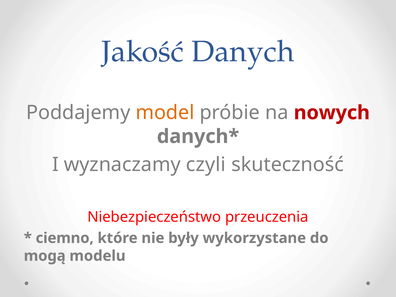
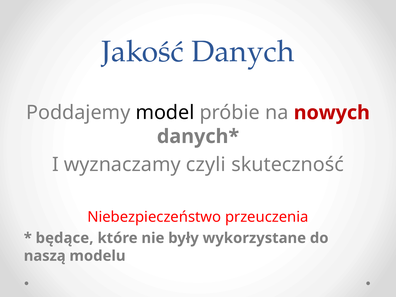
model colour: orange -> black
ciemno: ciemno -> będące
mogą: mogą -> naszą
